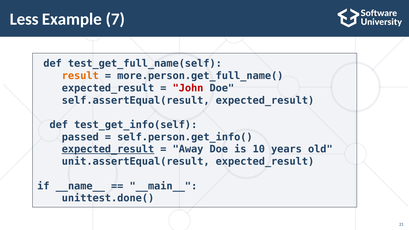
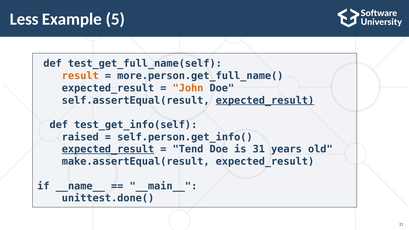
7: 7 -> 5
John colour: red -> orange
expected_result at (265, 100) underline: none -> present
passed: passed -> raised
Away: Away -> Tend
10: 10 -> 31
unit.assertEqual(result: unit.assertEqual(result -> make.assertEqual(result
